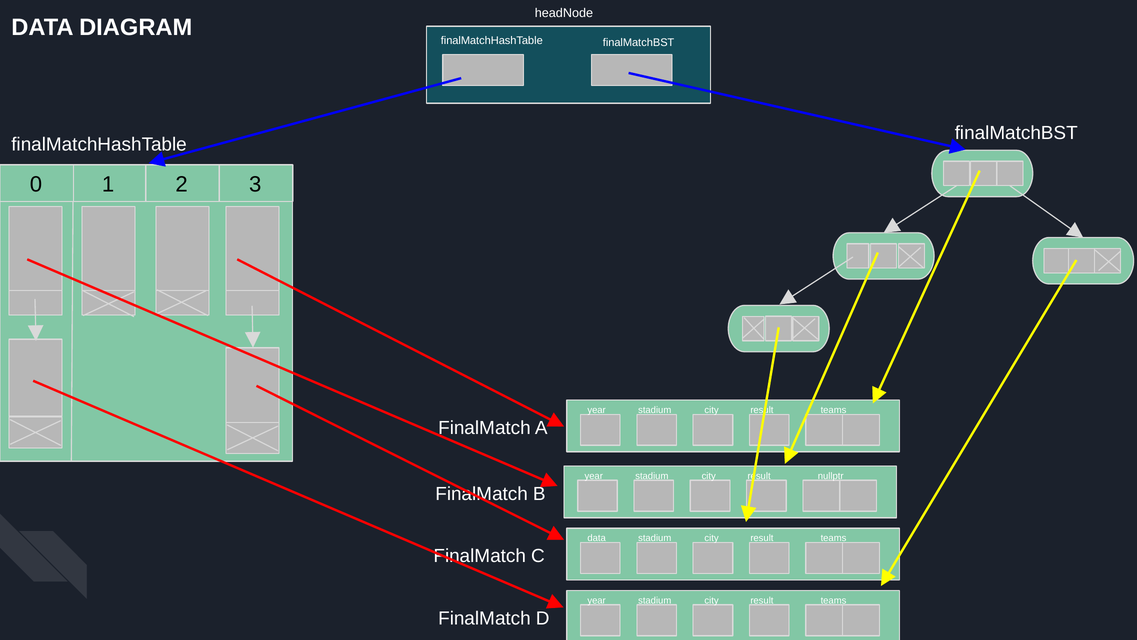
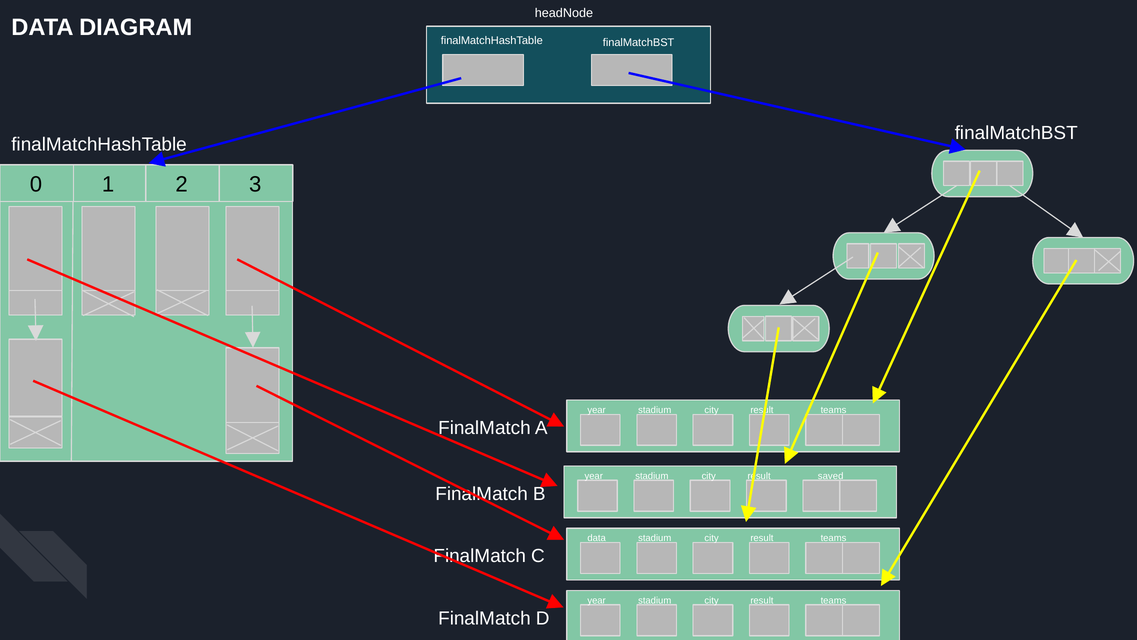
nullptr: nullptr -> saved
